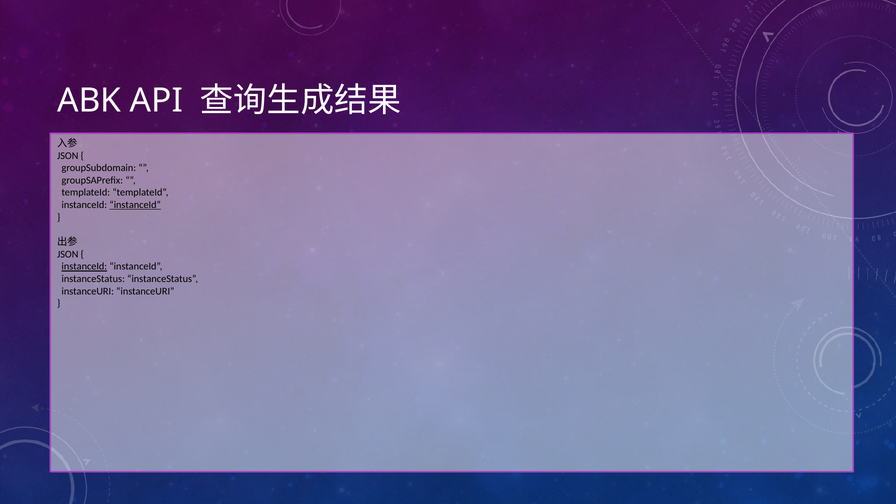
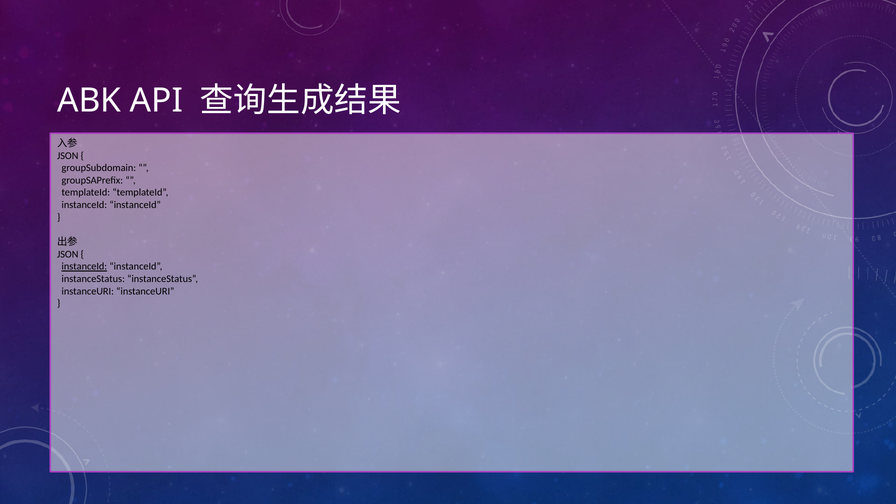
instanceId at (135, 205) underline: present -> none
